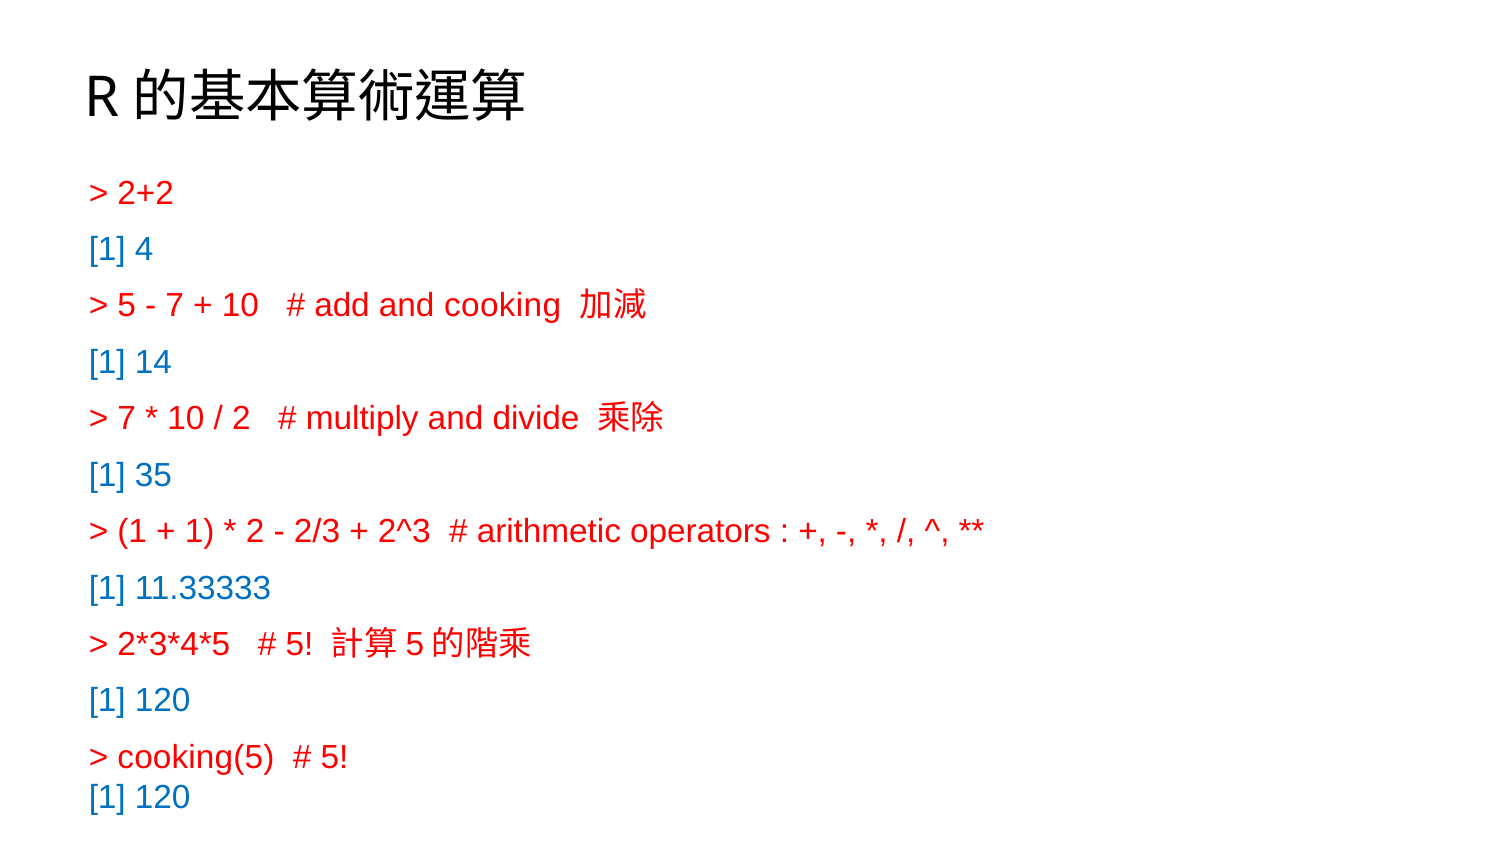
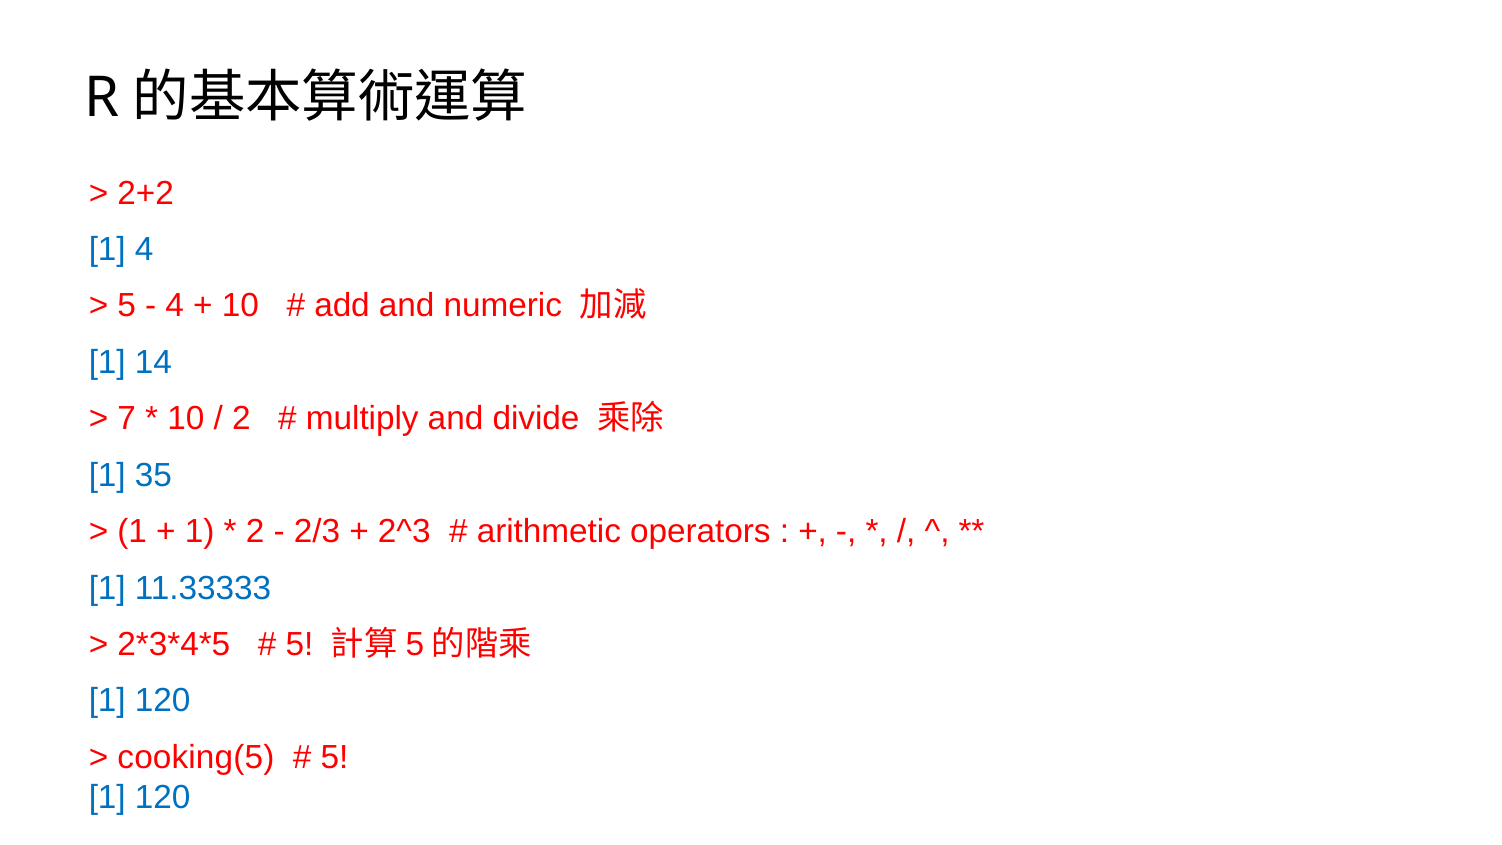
7 at (175, 306): 7 -> 4
cooking: cooking -> numeric
